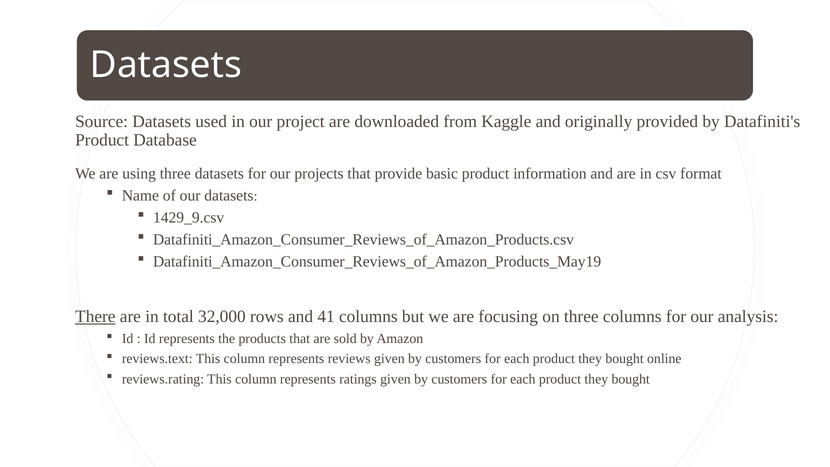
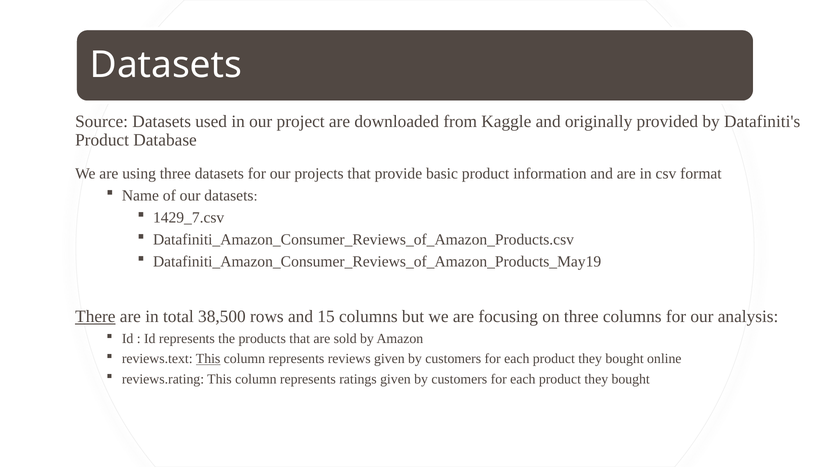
1429_9.csv: 1429_9.csv -> 1429_7.csv
32,000: 32,000 -> 38,500
41: 41 -> 15
This at (208, 359) underline: none -> present
